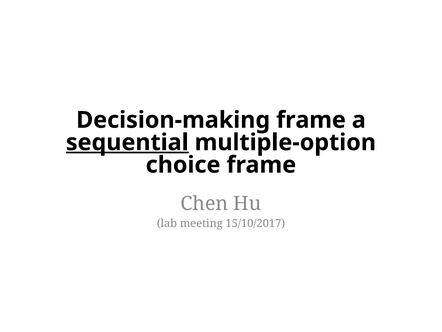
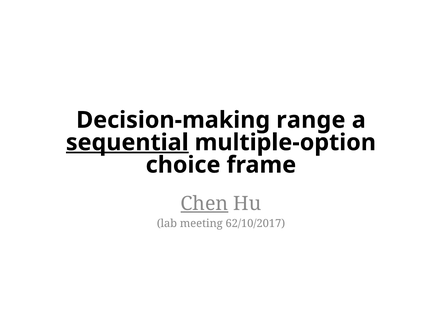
Decision-making frame: frame -> range
Chen underline: none -> present
15/10/2017: 15/10/2017 -> 62/10/2017
